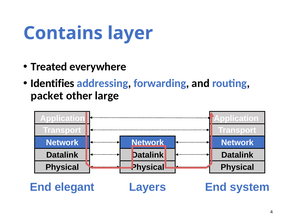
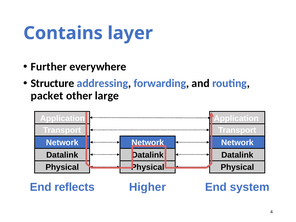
Treated: Treated -> Further
Identifies: Identifies -> Structure
elegant: elegant -> reflects
Layers: Layers -> Higher
